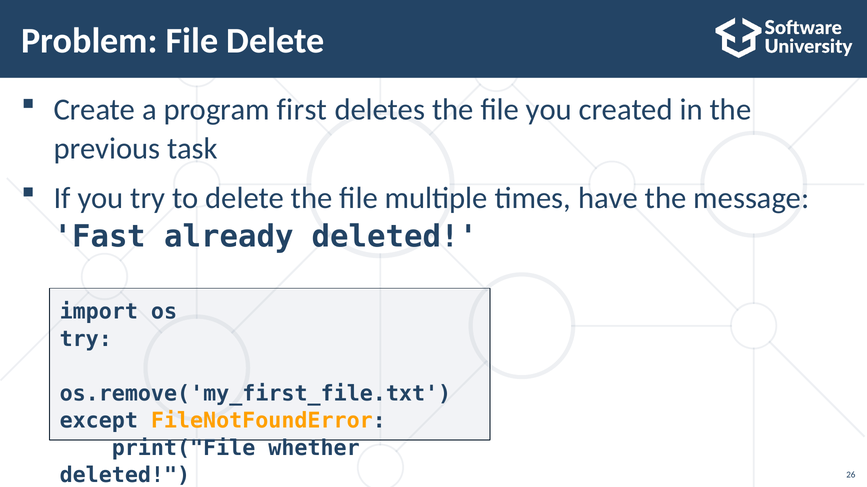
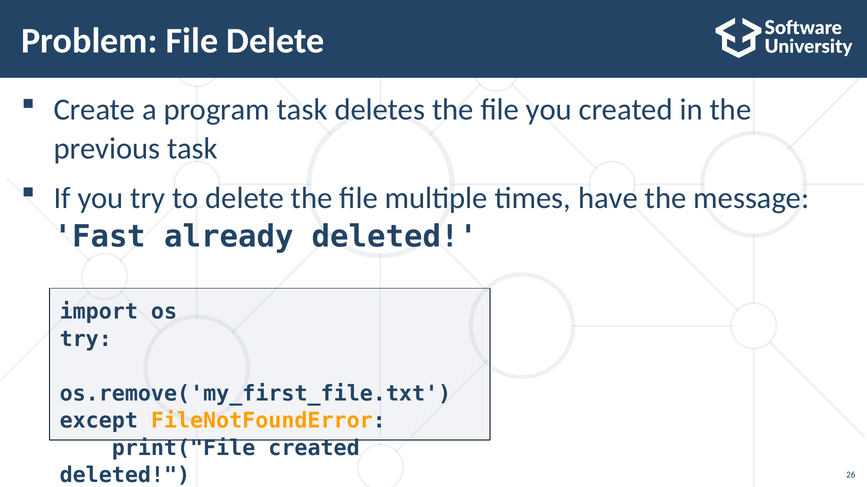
program first: first -> task
print("File whether: whether -> created
